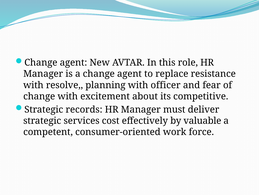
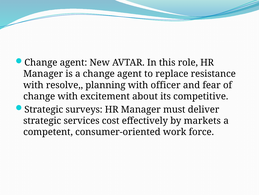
records: records -> surveys
valuable: valuable -> markets
